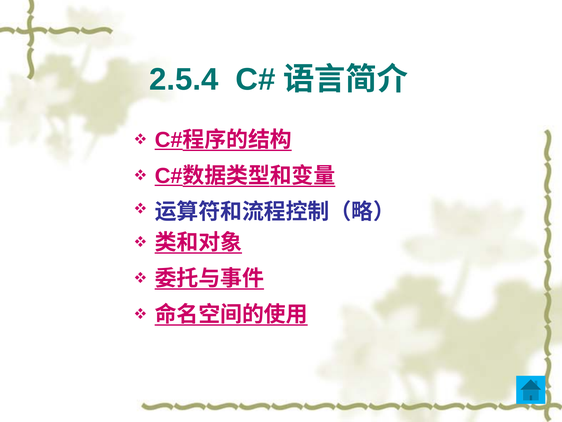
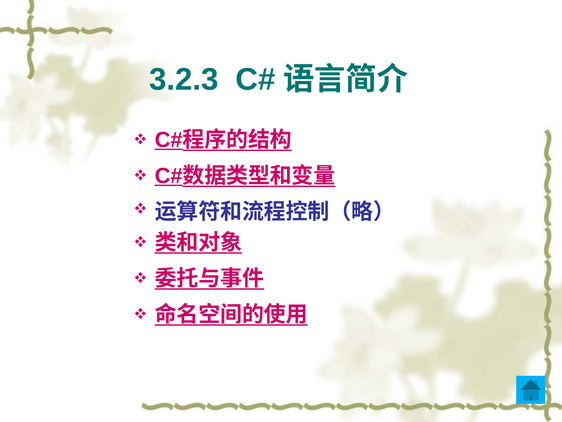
2.5.4: 2.5.4 -> 3.2.3
